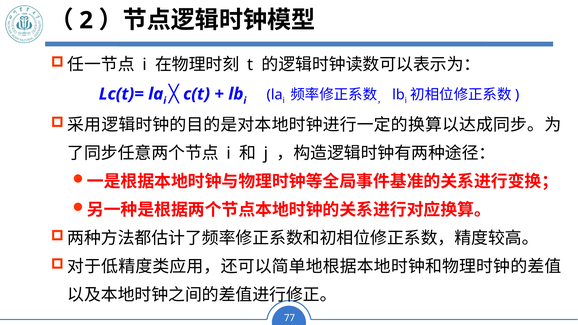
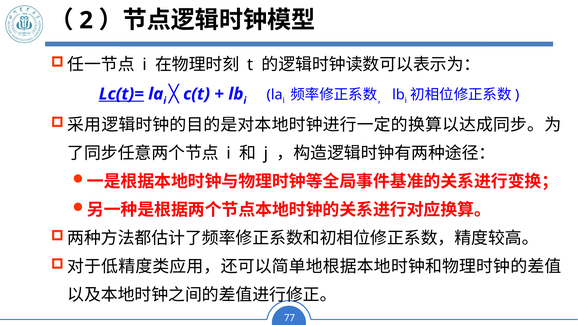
Lc(t)= underline: none -> present
